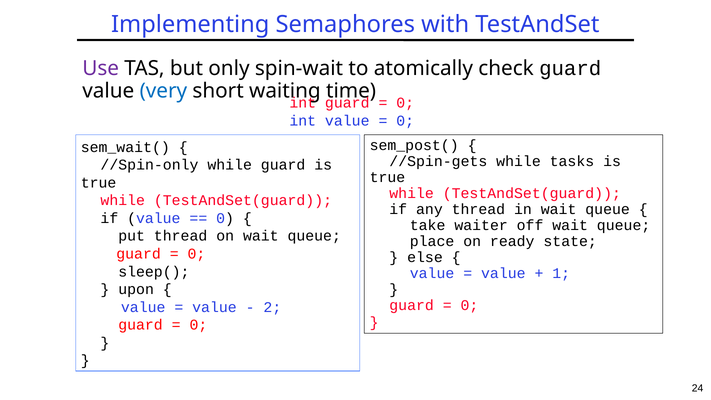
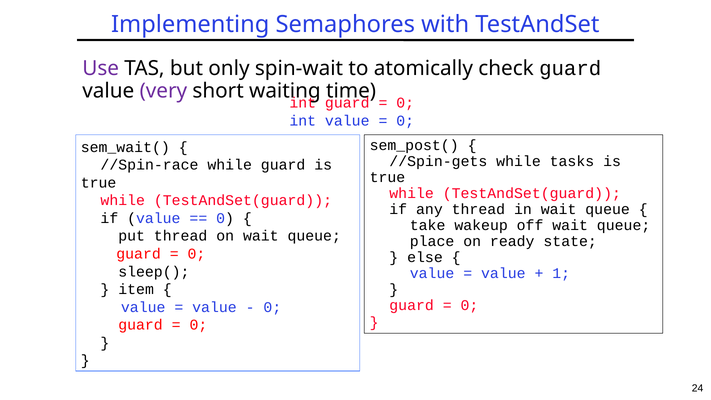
very colour: blue -> purple
//Spin-only: //Spin-only -> //Spin-race
waiter: waiter -> wakeup
upon: upon -> item
2 at (272, 307): 2 -> 0
